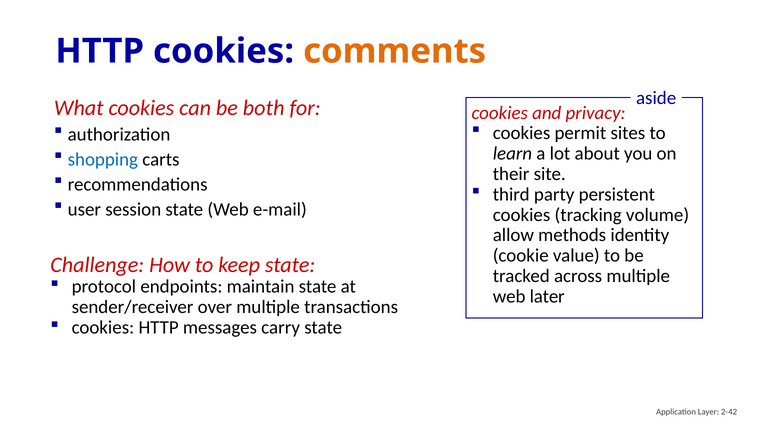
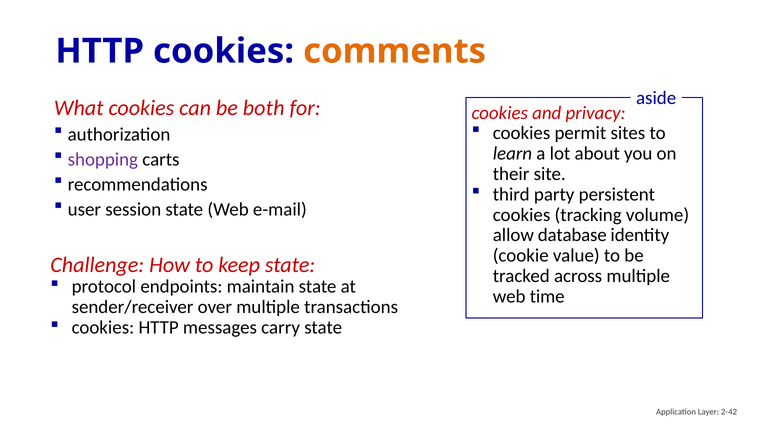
shopping colour: blue -> purple
methods: methods -> database
later: later -> time
